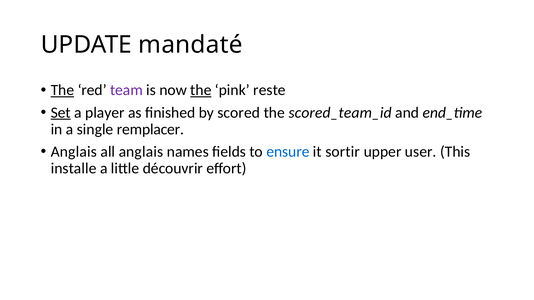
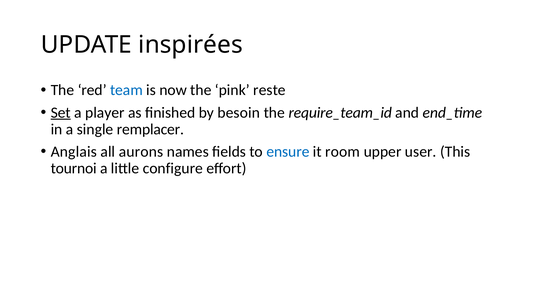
mandaté: mandaté -> inspirées
The at (62, 90) underline: present -> none
team colour: purple -> blue
the at (201, 90) underline: present -> none
scored: scored -> besoin
scored_team_id: scored_team_id -> require_team_id
all anglais: anglais -> aurons
sortir: sortir -> room
installe: installe -> tournoi
découvrir: découvrir -> configure
